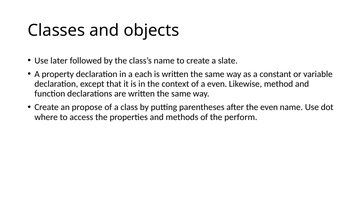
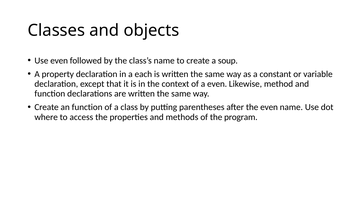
Use later: later -> even
slate: slate -> soup
an propose: propose -> function
perform: perform -> program
